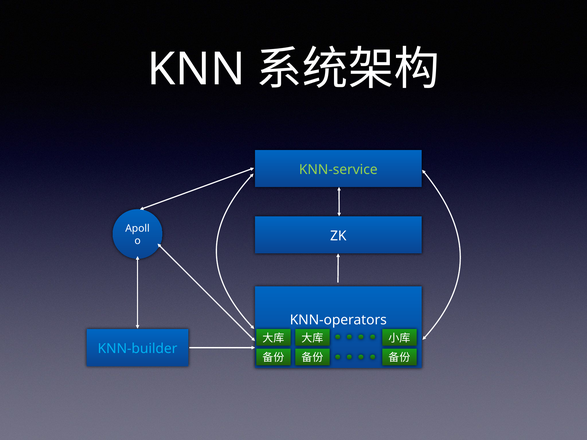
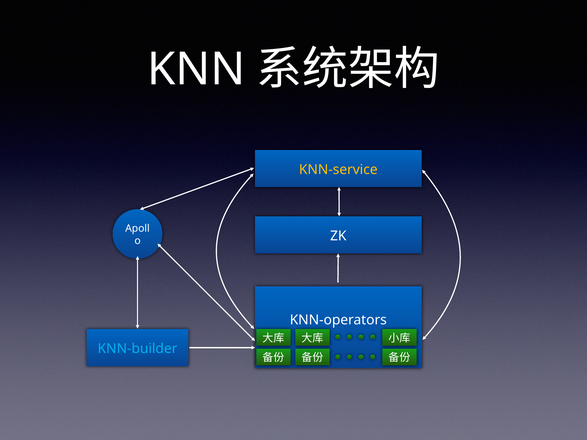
KNN-service colour: light green -> yellow
